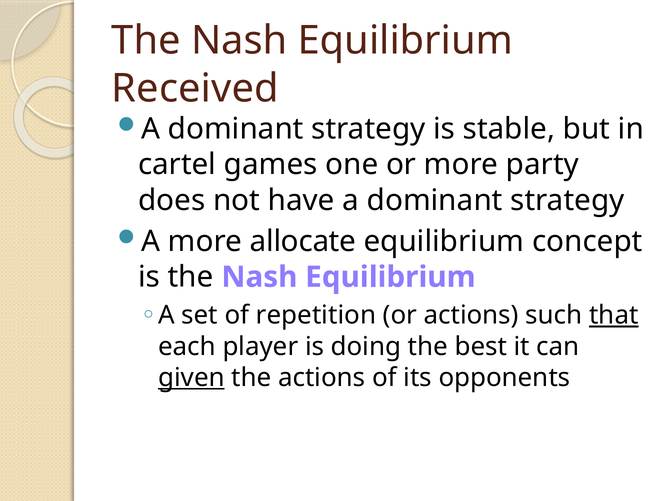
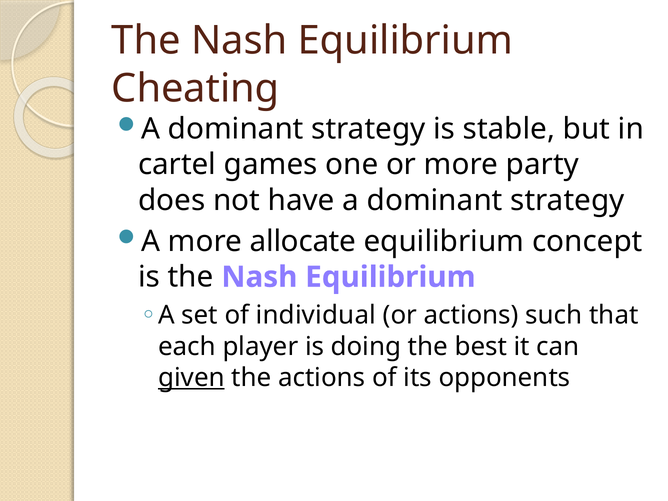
Received: Received -> Cheating
repetition: repetition -> individual
that underline: present -> none
